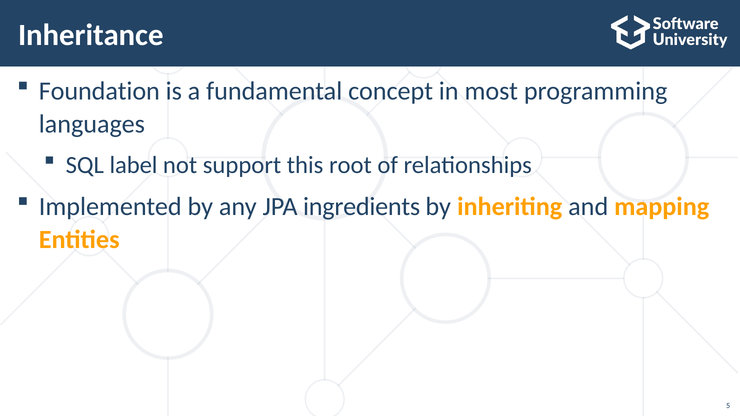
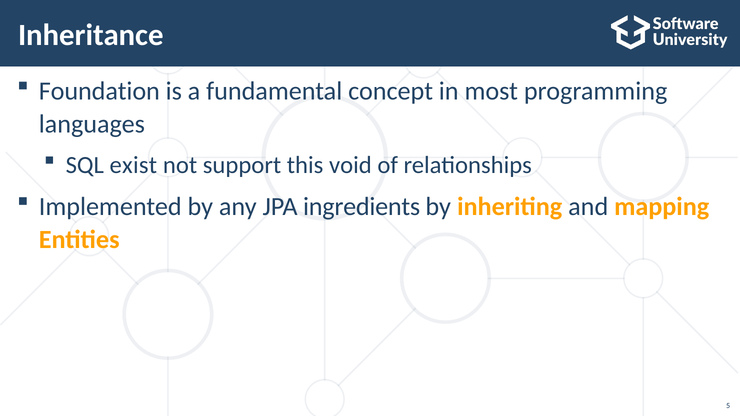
label: label -> exist
root: root -> void
